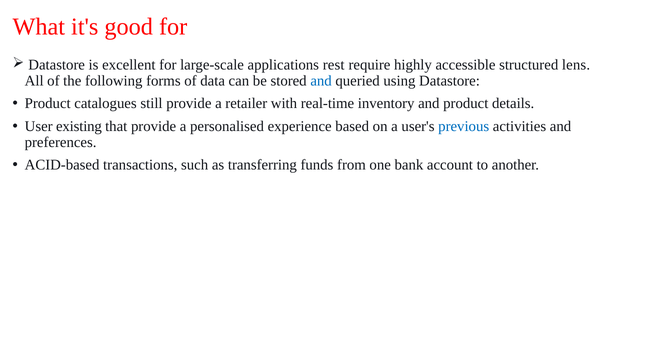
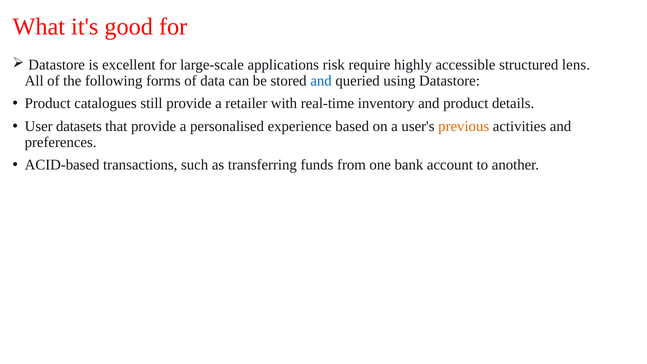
rest: rest -> risk
existing: existing -> datasets
previous colour: blue -> orange
